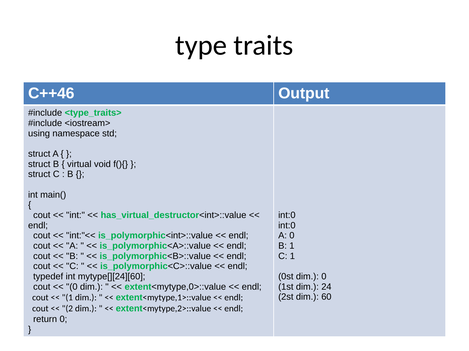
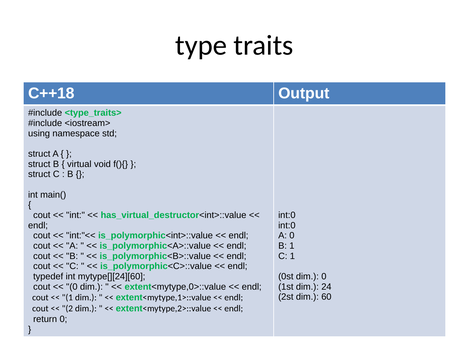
C++46: C++46 -> C++18
